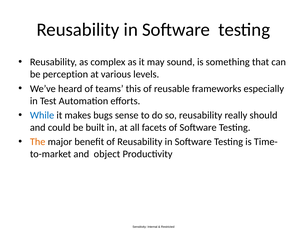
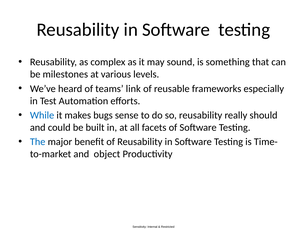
perception: perception -> milestones
this: this -> link
The colour: orange -> blue
